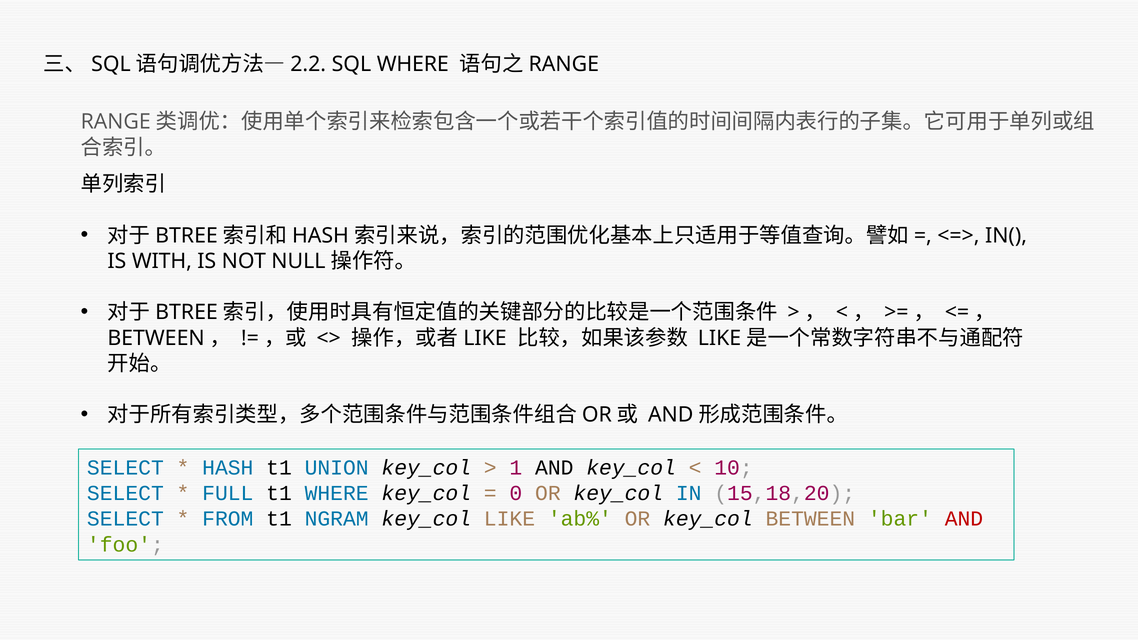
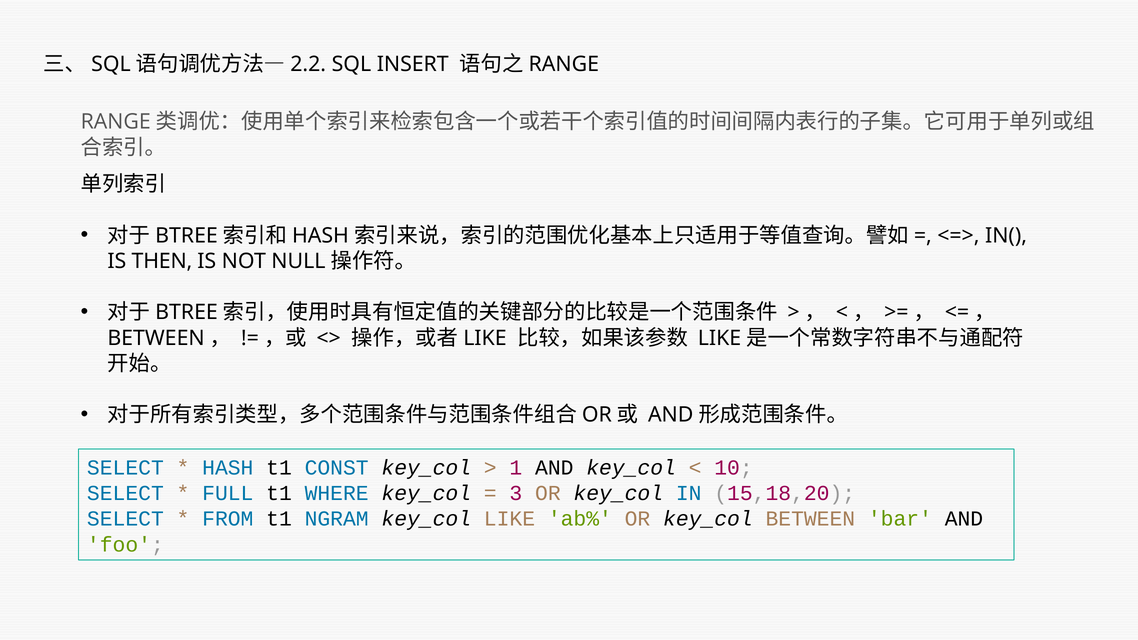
SQL WHERE: WHERE -> INSERT
WITH: WITH -> THEN
UNION: UNION -> CONST
0: 0 -> 3
AND at (964, 519) colour: red -> black
